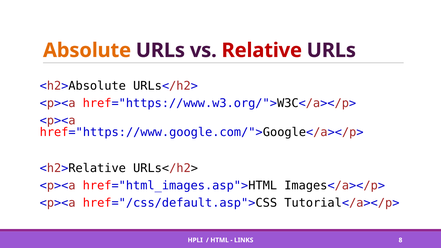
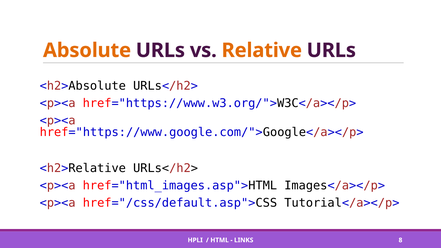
Relative colour: red -> orange
